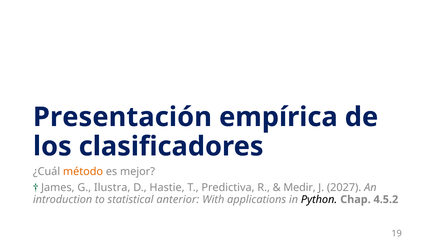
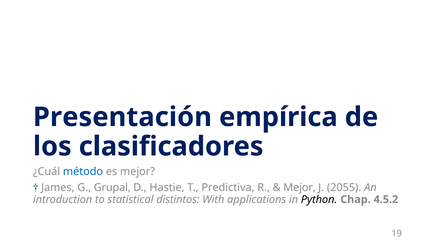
método colour: orange -> blue
Ilustra: Ilustra -> Grupal
Medir at (300, 187): Medir -> Mejor
2027: 2027 -> 2055
anterior: anterior -> distintos
